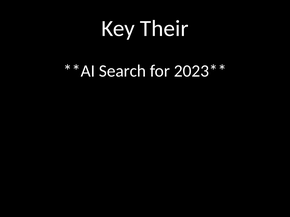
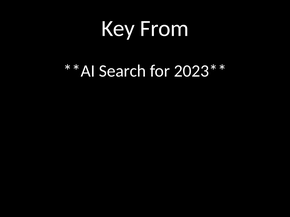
Their: Their -> From
